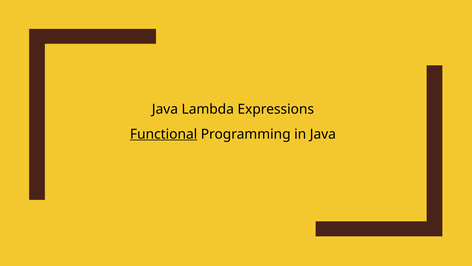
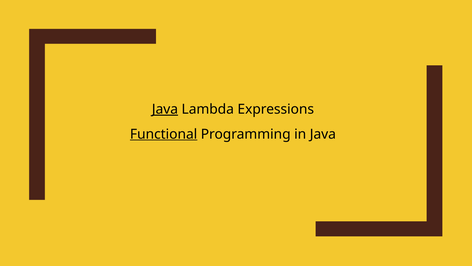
Java at (165, 109) underline: none -> present
